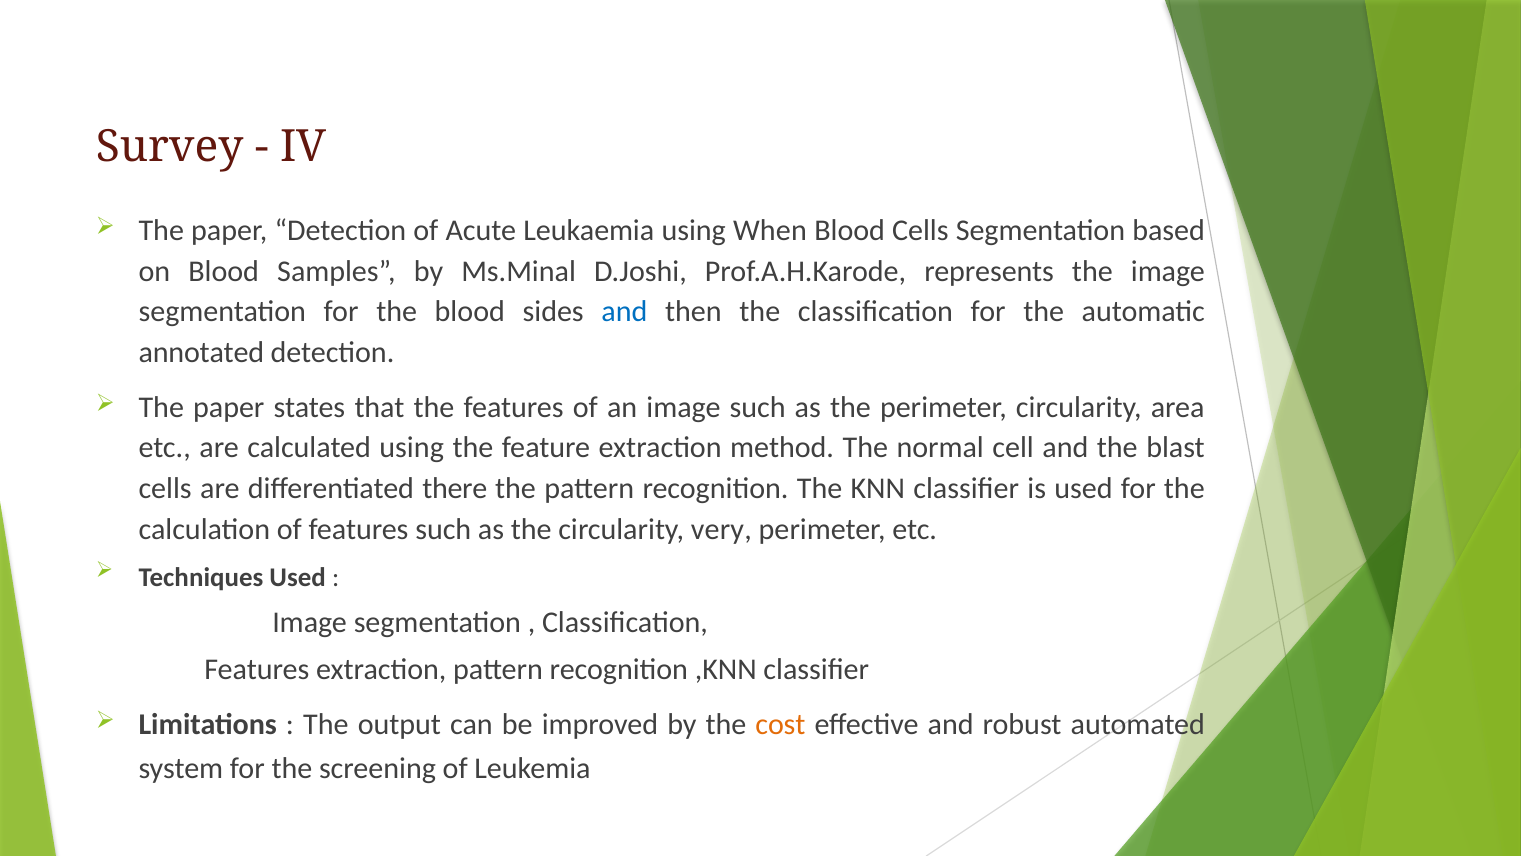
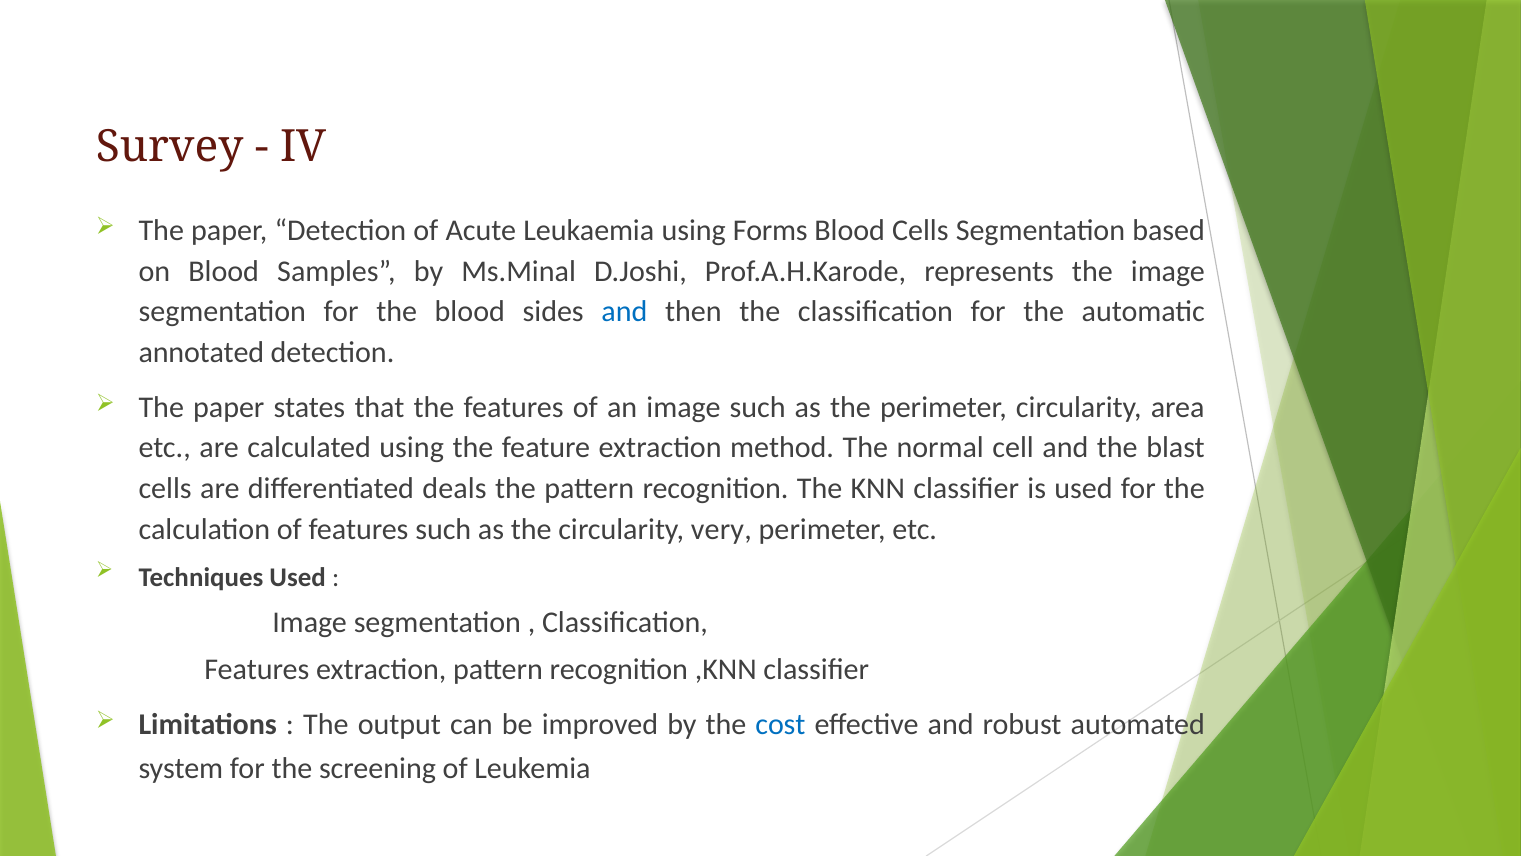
When: When -> Forms
there: there -> deals
cost colour: orange -> blue
